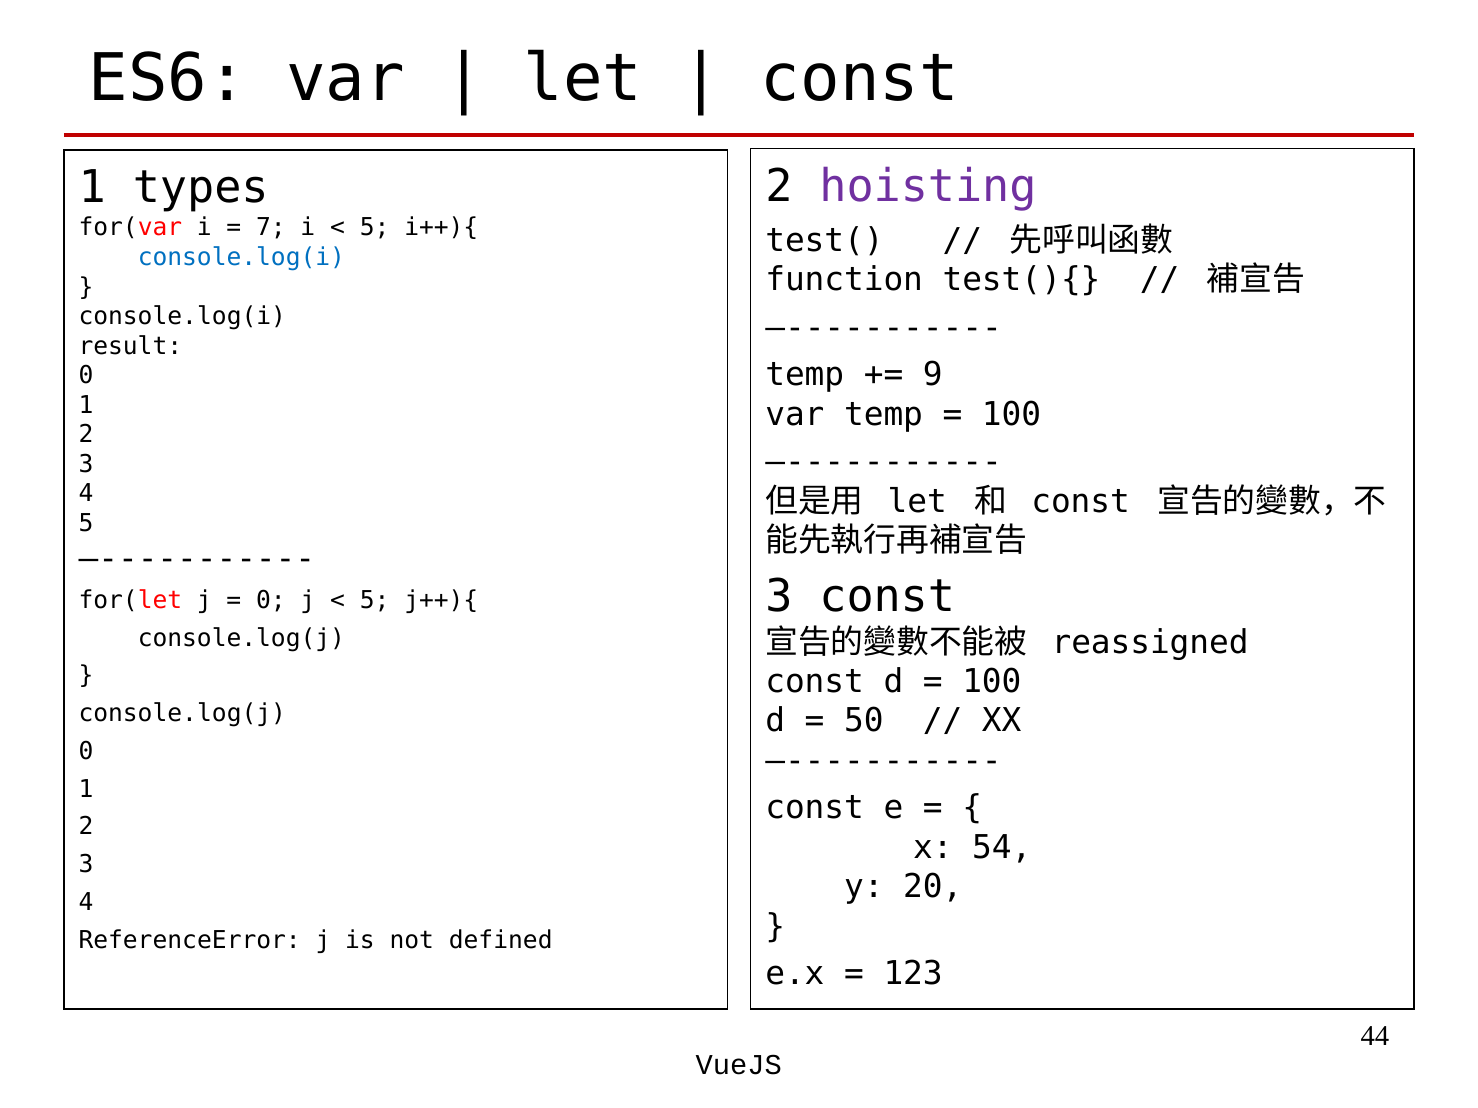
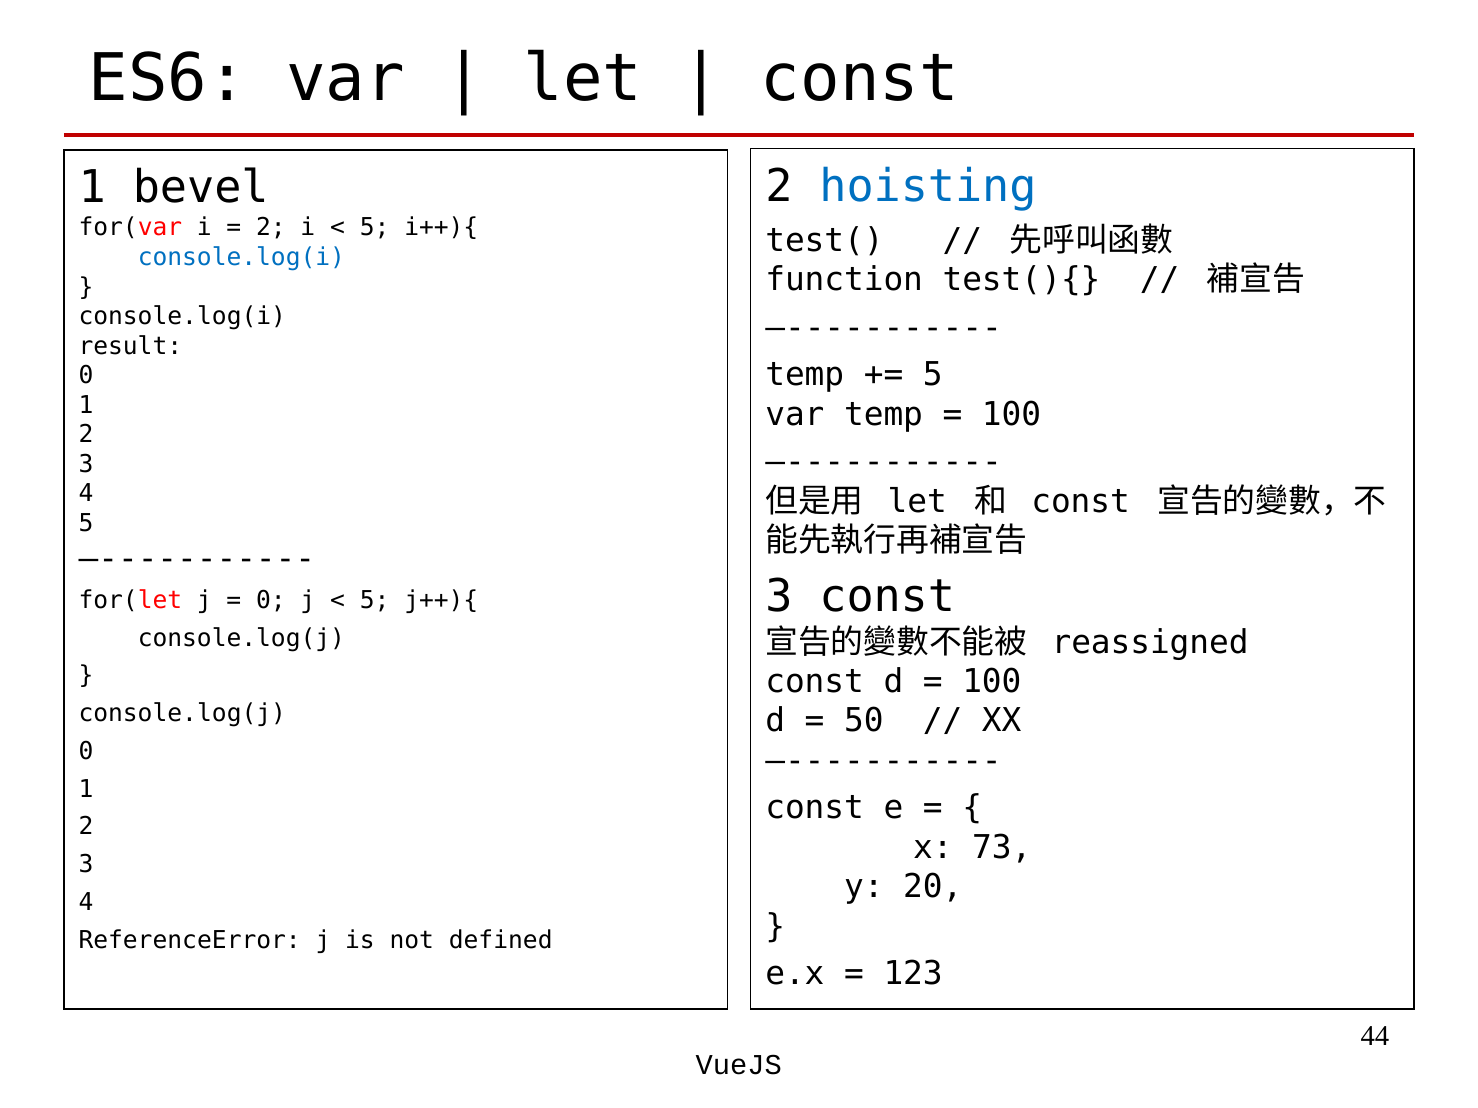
hoisting colour: purple -> blue
types: types -> bevel
7 at (271, 228): 7 -> 2
9 at (933, 375): 9 -> 5
54: 54 -> 73
